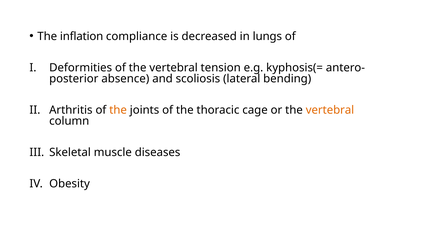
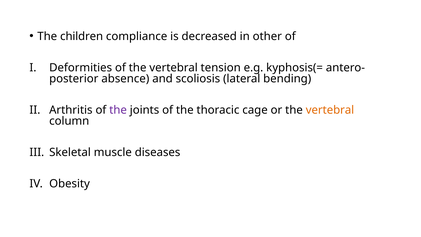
inflation: inflation -> children
lungs: lungs -> other
the at (118, 110) colour: orange -> purple
